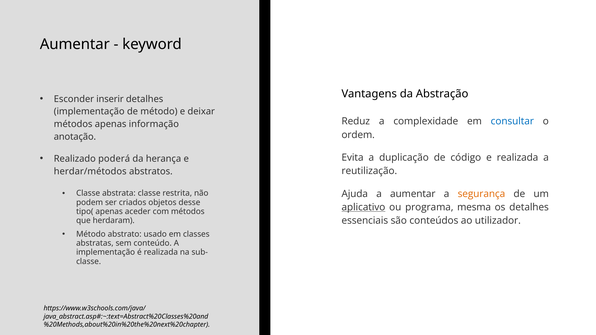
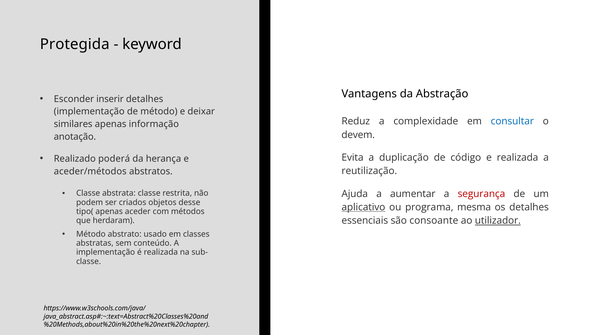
Aumentar at (75, 44): Aumentar -> Protegida
métodos at (73, 124): métodos -> similares
ordem: ordem -> devem
herdar/métodos: herdar/métodos -> aceder/métodos
segurança colour: orange -> red
conteúdos: conteúdos -> consoante
utilizador underline: none -> present
